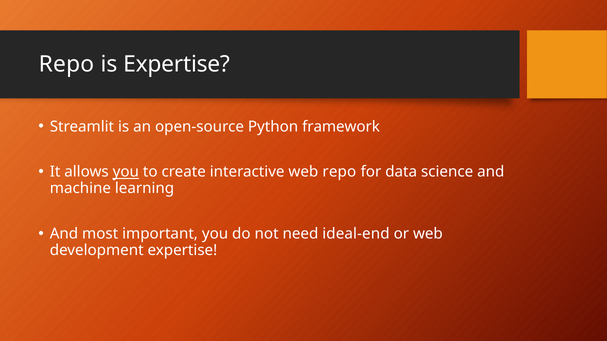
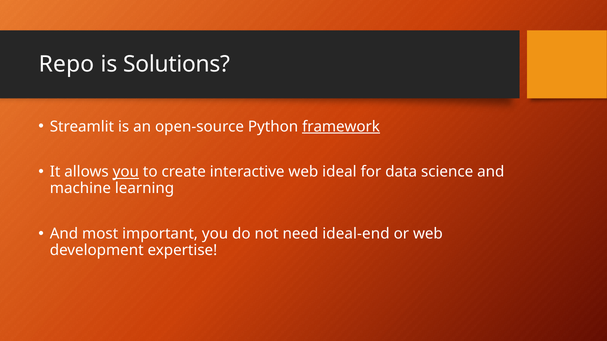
is Expertise: Expertise -> Solutions
framework underline: none -> present
web repo: repo -> ideal
